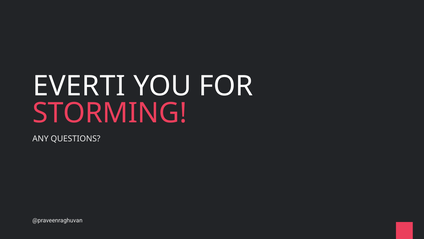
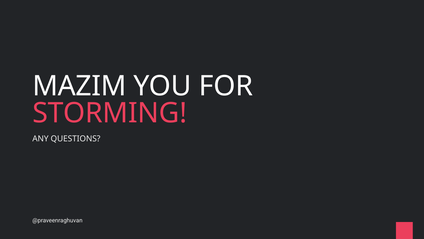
EVERTI: EVERTI -> MAZIM
